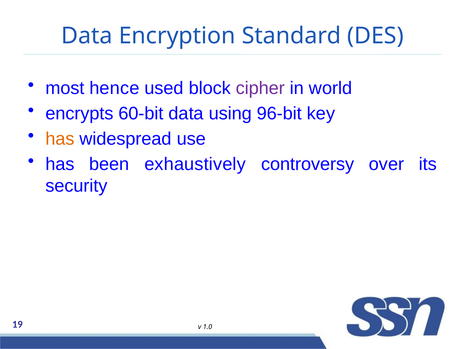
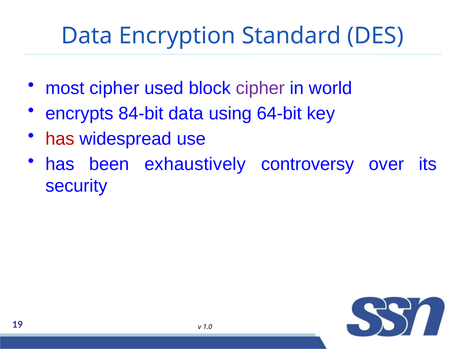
most hence: hence -> cipher
60-bit: 60-bit -> 84-bit
96-bit: 96-bit -> 64-bit
has at (60, 139) colour: orange -> red
